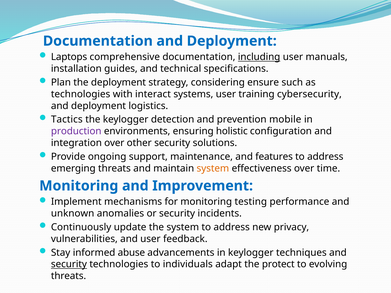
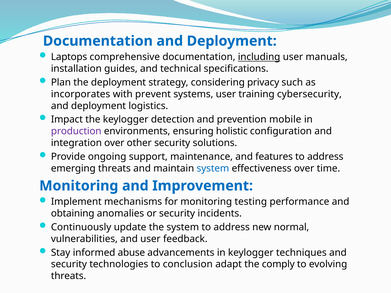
ensure: ensure -> privacy
technologies at (81, 94): technologies -> incorporates
interact: interact -> prevent
Tactics: Tactics -> Impact
system at (213, 168) colour: orange -> blue
unknown: unknown -> obtaining
privacy: privacy -> normal
security at (69, 265) underline: present -> none
individuals: individuals -> conclusion
protect: protect -> comply
